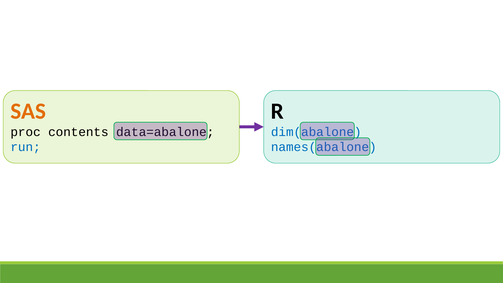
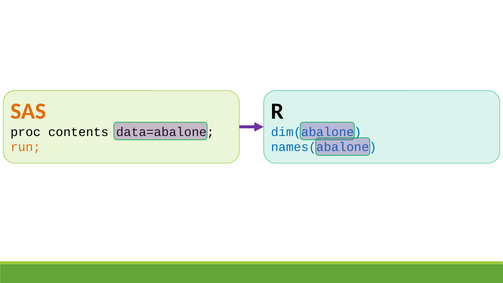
run colour: blue -> orange
